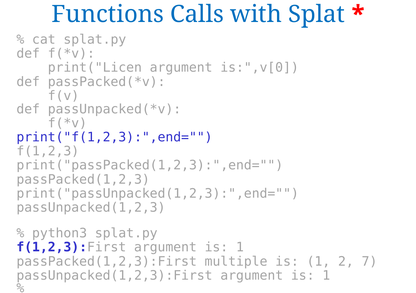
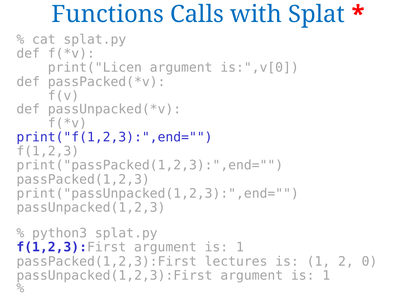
multiple: multiple -> lectures
7: 7 -> 0
